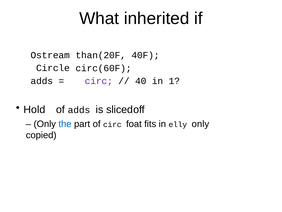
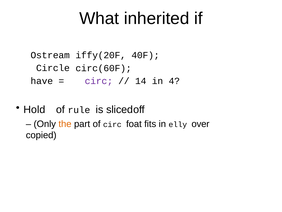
than(20F: than(20F -> iffy(20F
adds at (42, 81): adds -> have
40: 40 -> 14
1: 1 -> 4
of adds: adds -> rule
the colour: blue -> orange
elly only: only -> over
